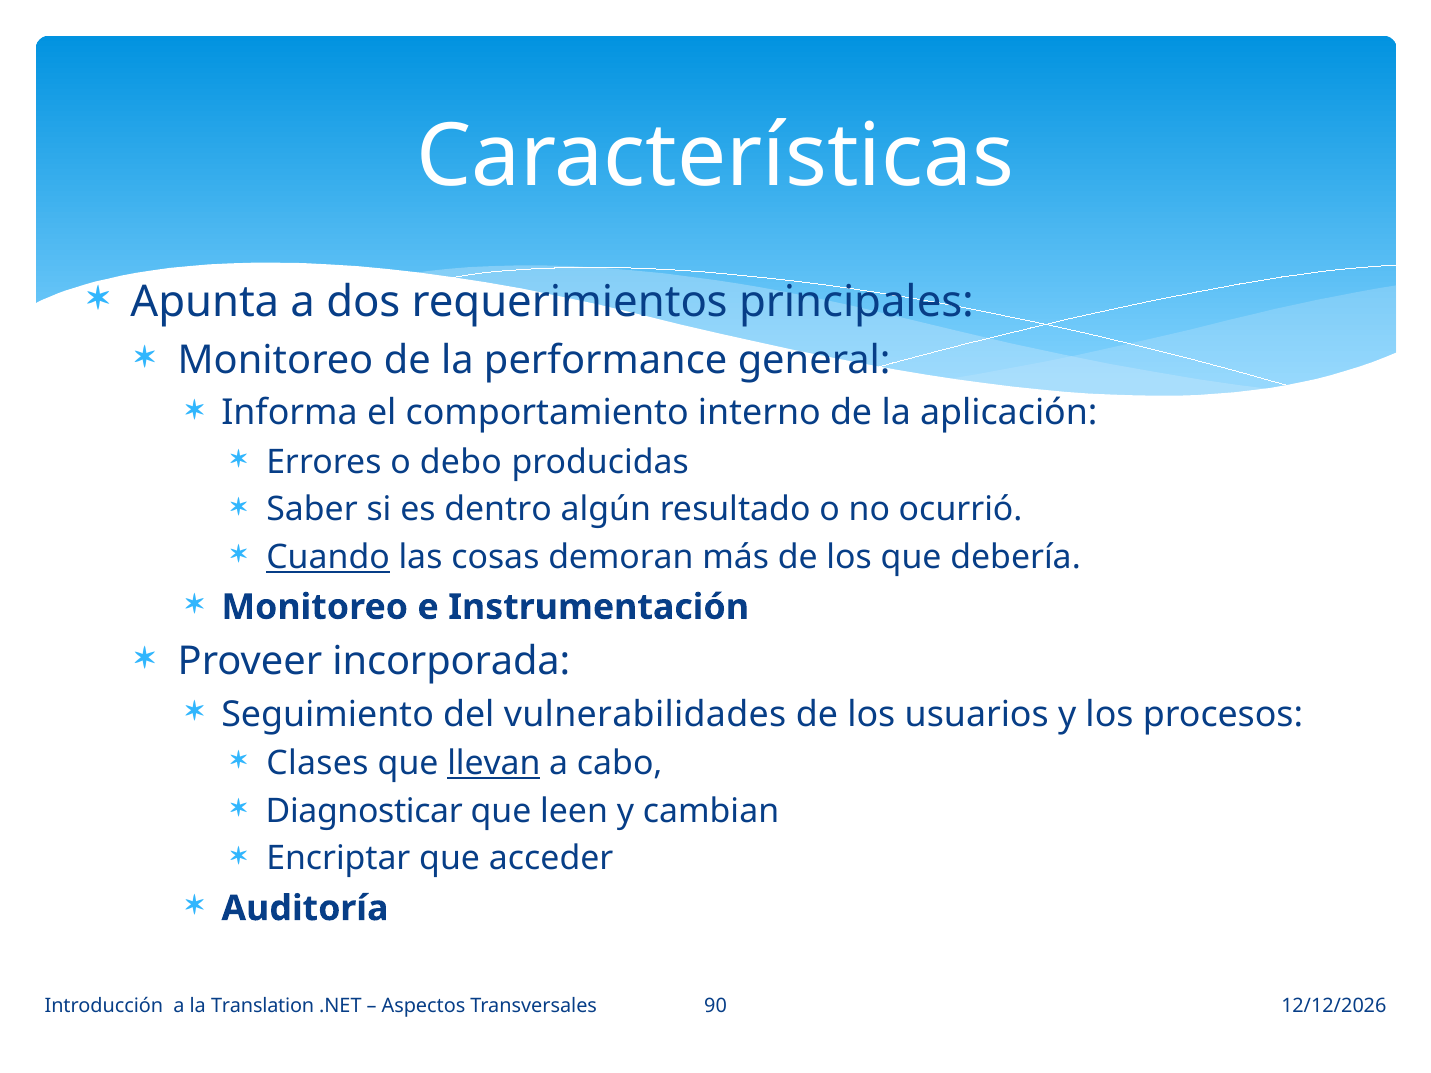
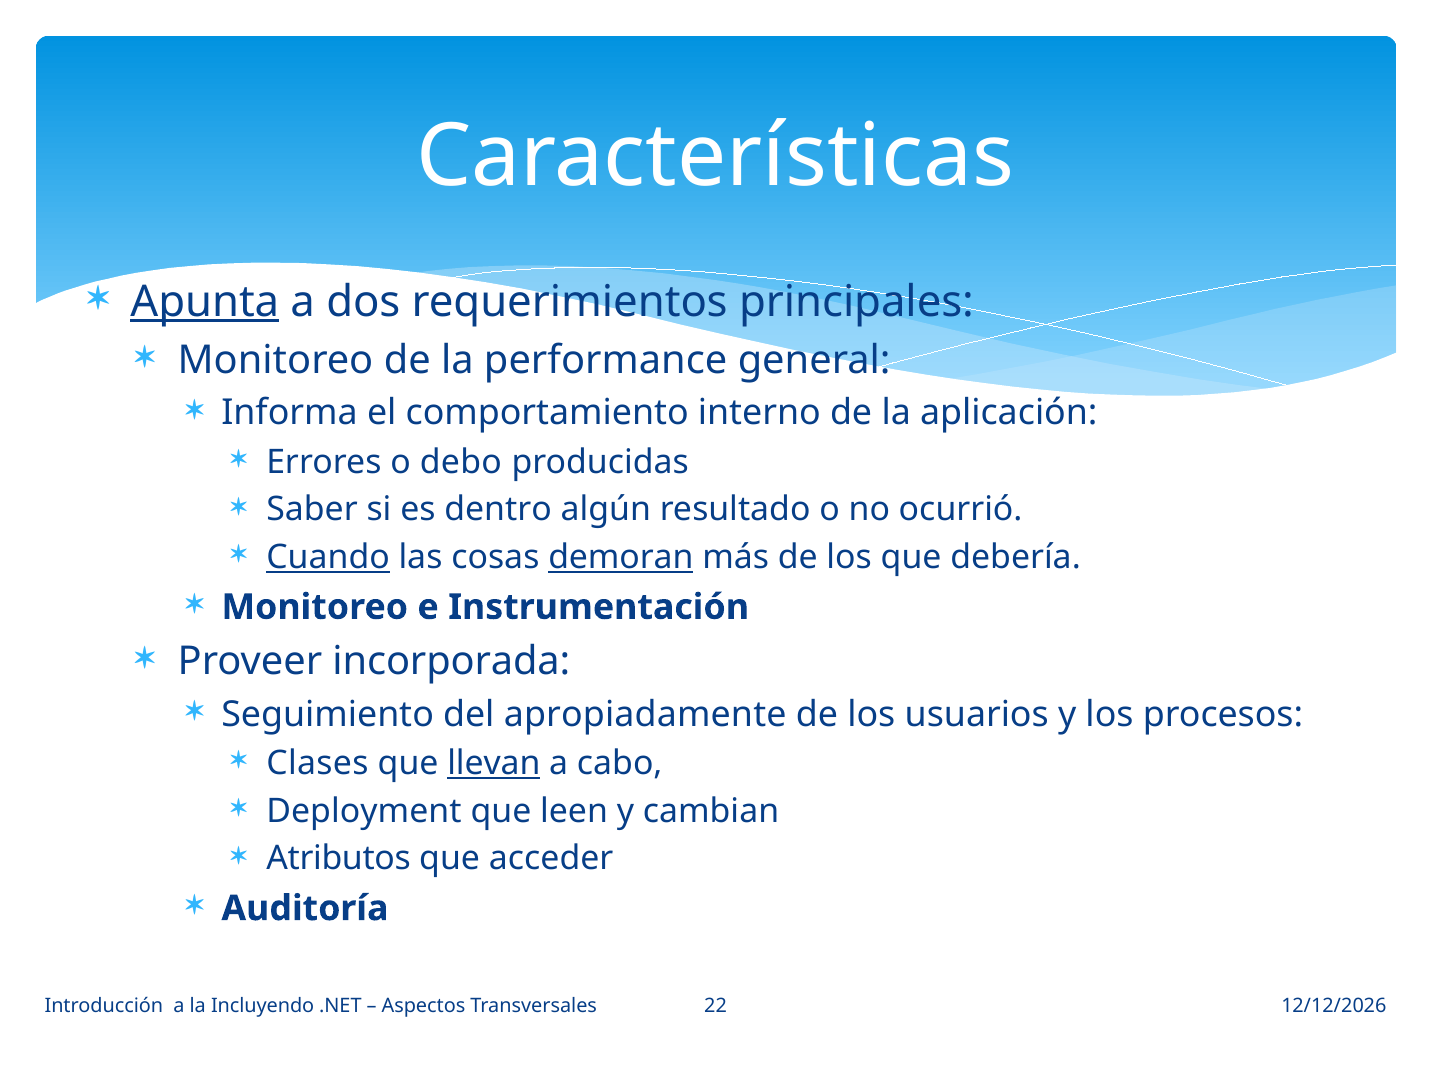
Apunta underline: none -> present
demoran underline: none -> present
vulnerabilidades: vulnerabilidades -> apropiadamente
Diagnosticar: Diagnosticar -> Deployment
Encriptar: Encriptar -> Atributos
Translation: Translation -> Incluyendo
90: 90 -> 22
